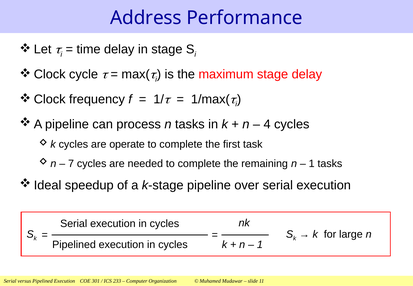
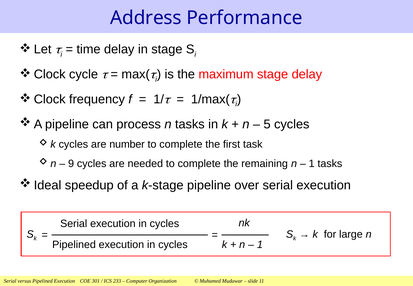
4: 4 -> 5
operate: operate -> number
7: 7 -> 9
